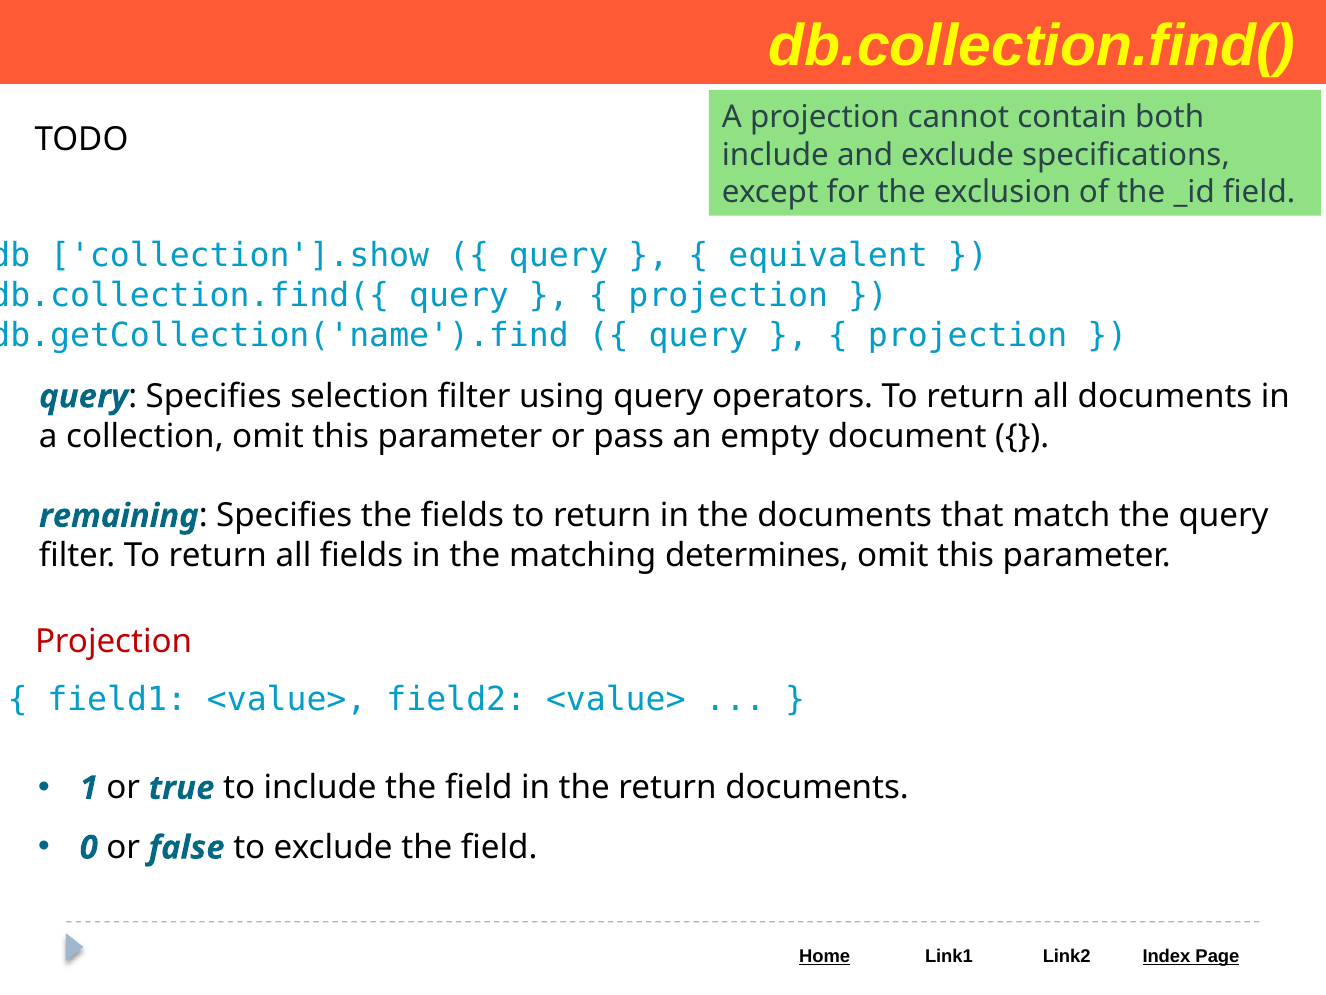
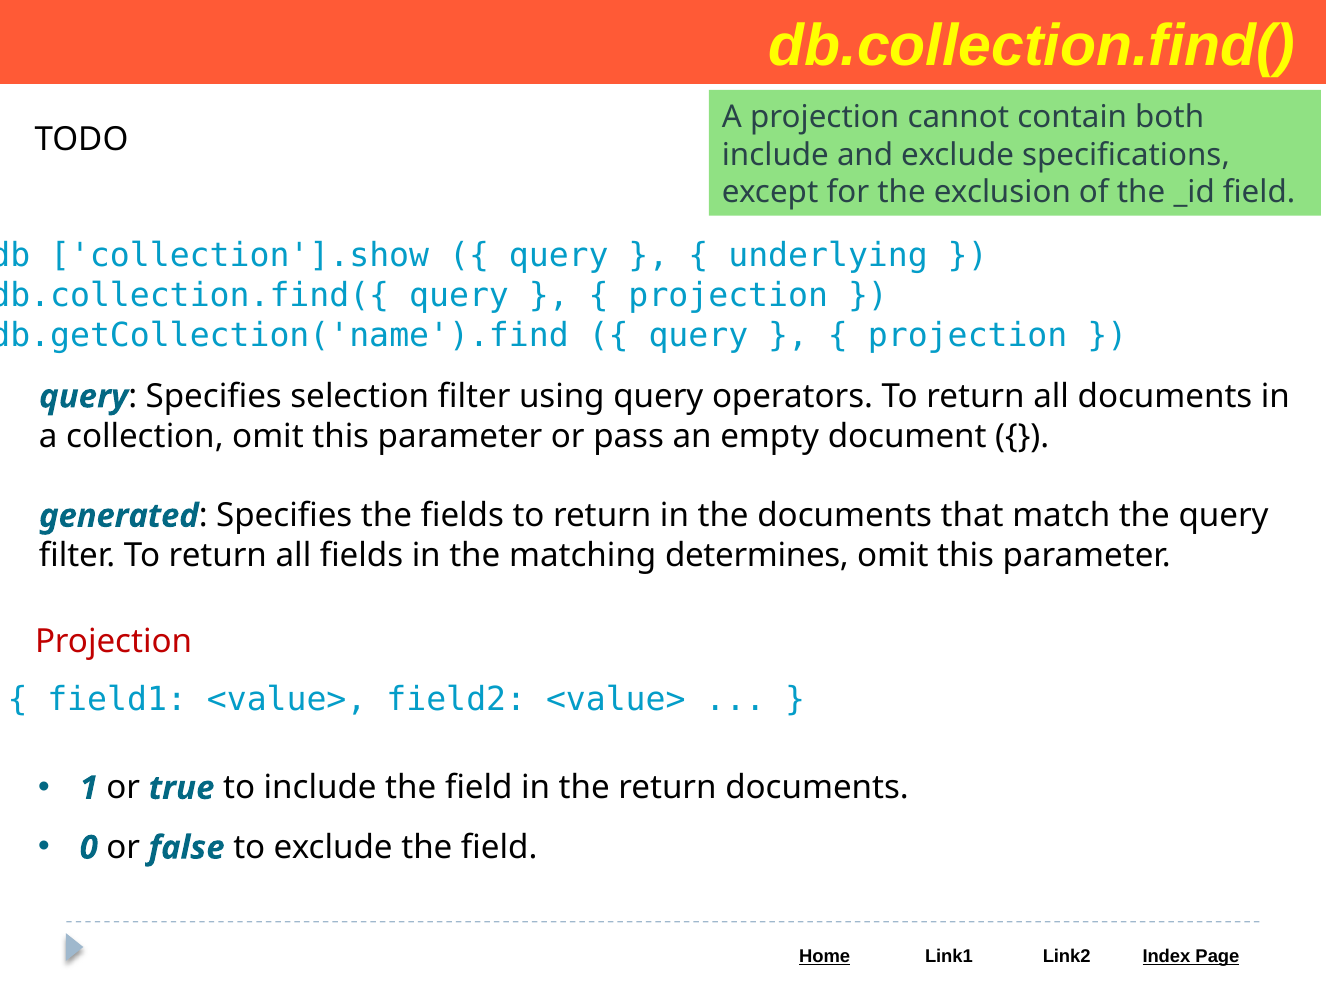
equivalent: equivalent -> underlying
remaining: remaining -> generated
